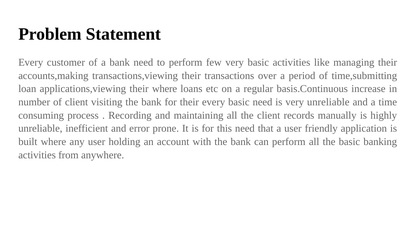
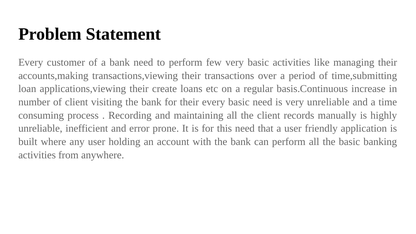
their where: where -> create
